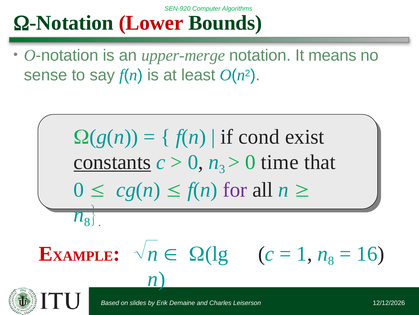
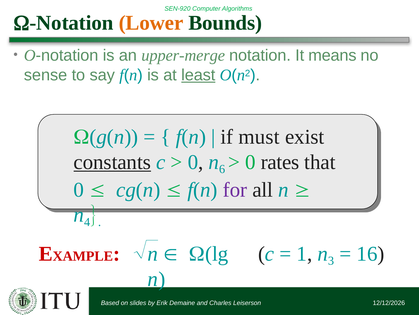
Lower colour: red -> orange
least underline: none -> present
cond: cond -> must
3: 3 -> 6
time: time -> rates
8 at (87, 222): 8 -> 4
1 n 8: 8 -> 3
